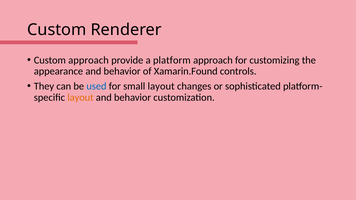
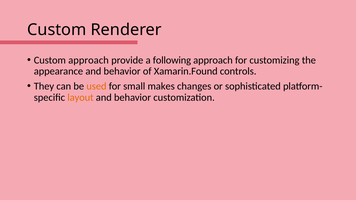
platform: platform -> following
used colour: blue -> orange
small layout: layout -> makes
